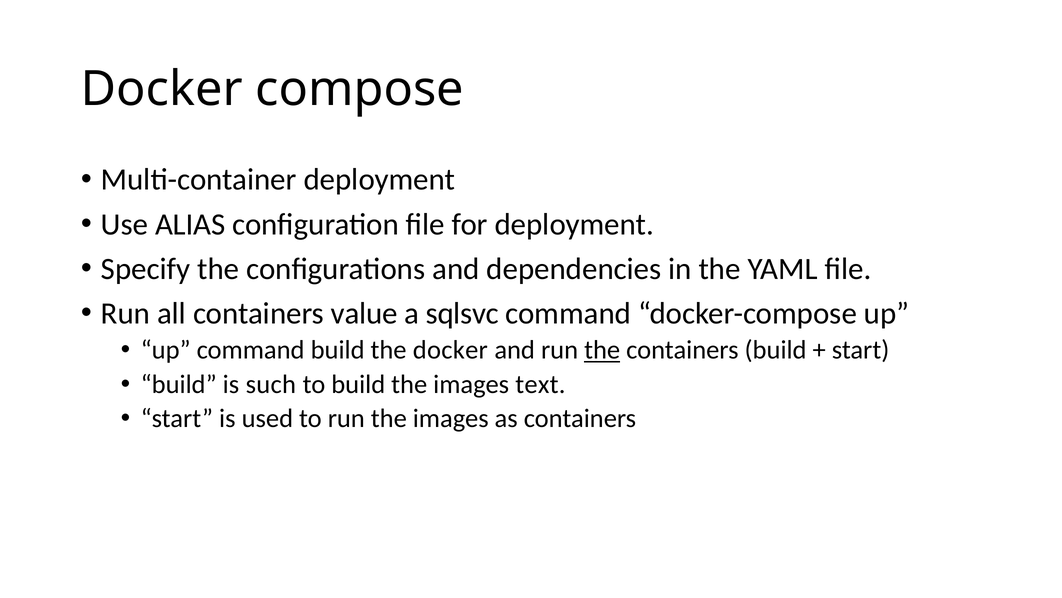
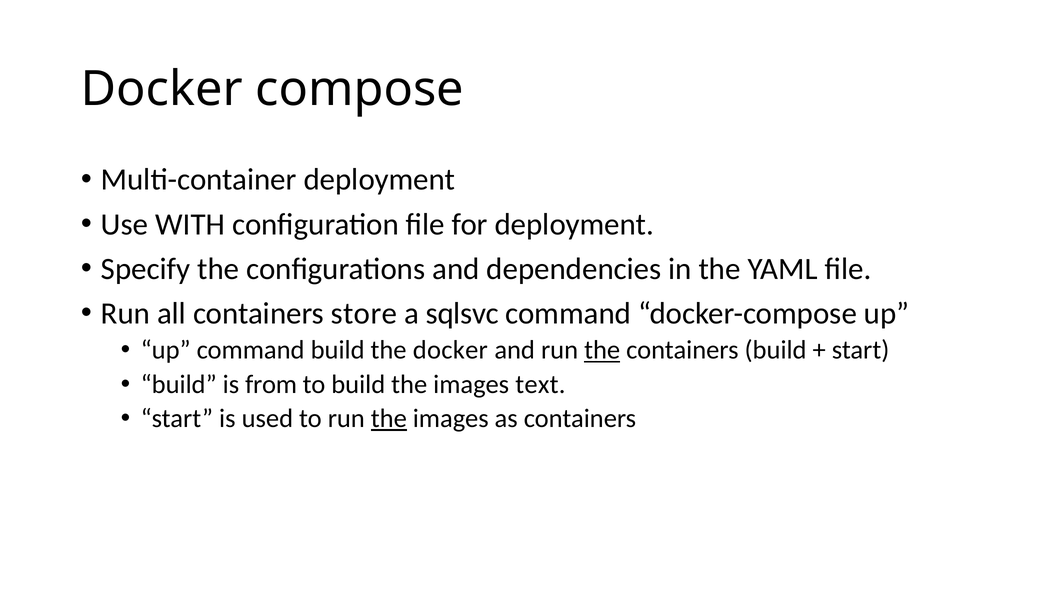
ALIAS: ALIAS -> WITH
value: value -> store
such: such -> from
the at (389, 418) underline: none -> present
